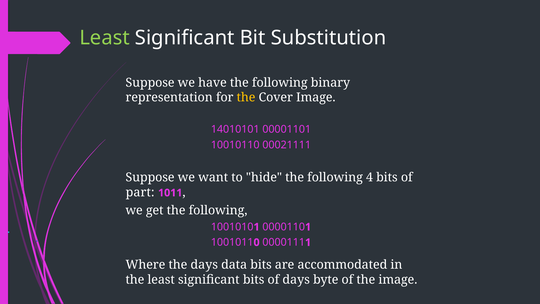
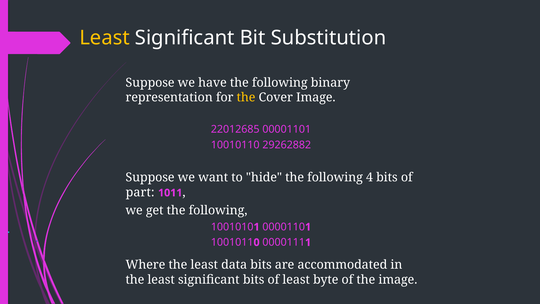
Least at (105, 38) colour: light green -> yellow
14010101: 14010101 -> 22012685
00021111: 00021111 -> 29262882
Where the days: days -> least
of days: days -> least
